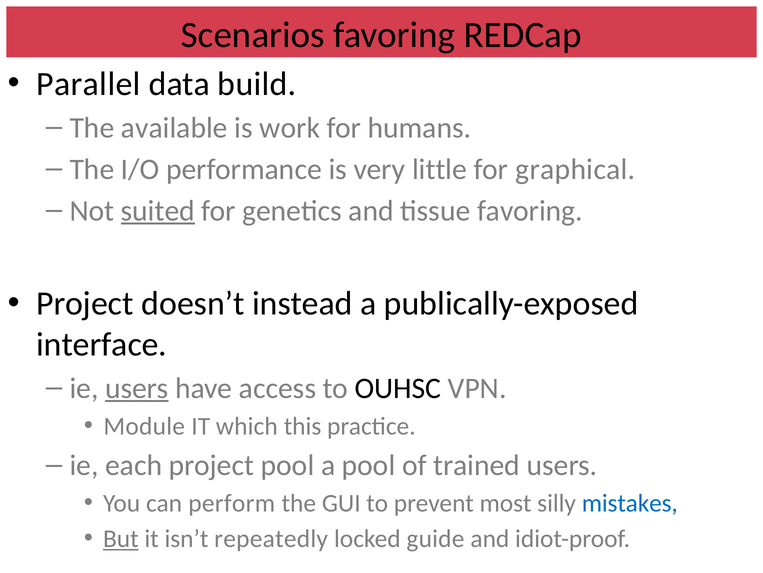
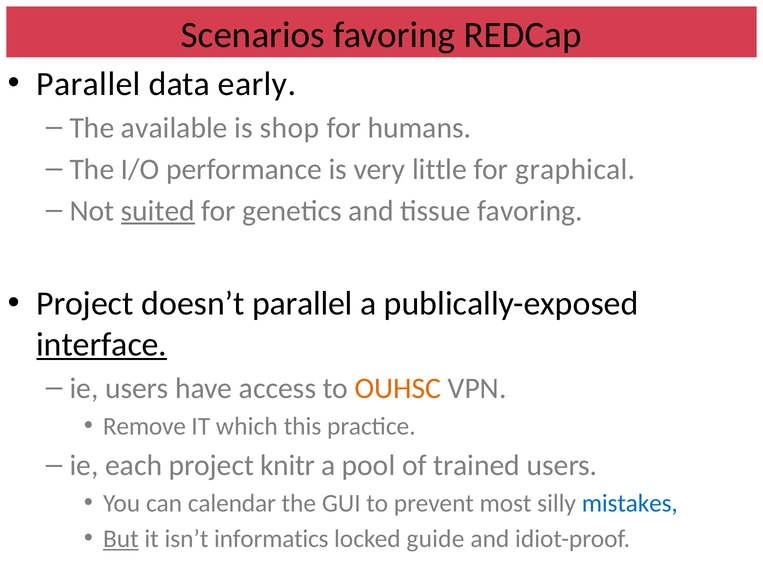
build: build -> early
work: work -> shop
doesn’t instead: instead -> parallel
interface underline: none -> present
users at (137, 388) underline: present -> none
OUHSC colour: black -> orange
Module: Module -> Remove
project pool: pool -> knitr
perform: perform -> calendar
repeatedly: repeatedly -> informatics
